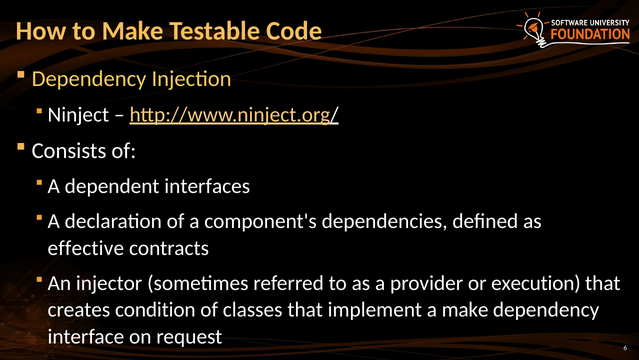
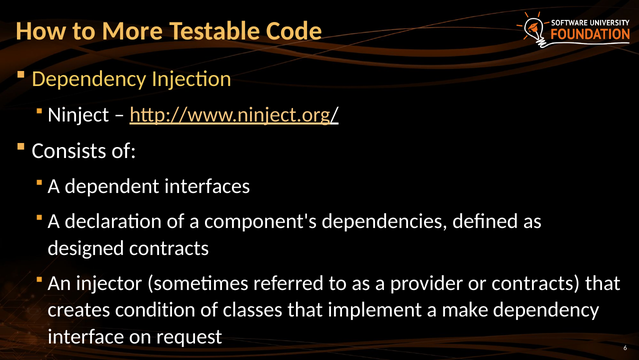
to Make: Make -> More
effective: effective -> designed
or execution: execution -> contracts
